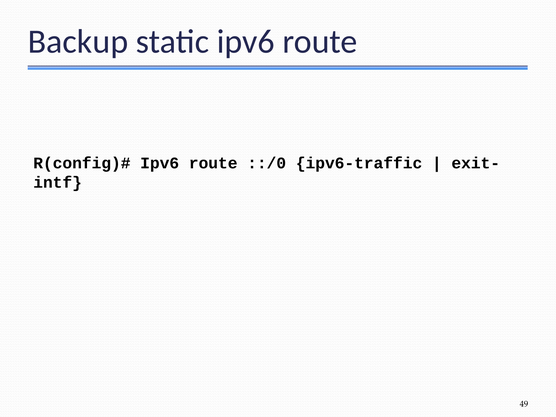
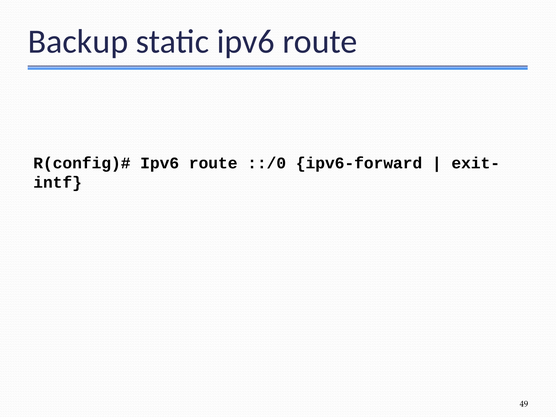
ipv6-traffic: ipv6-traffic -> ipv6-forward
